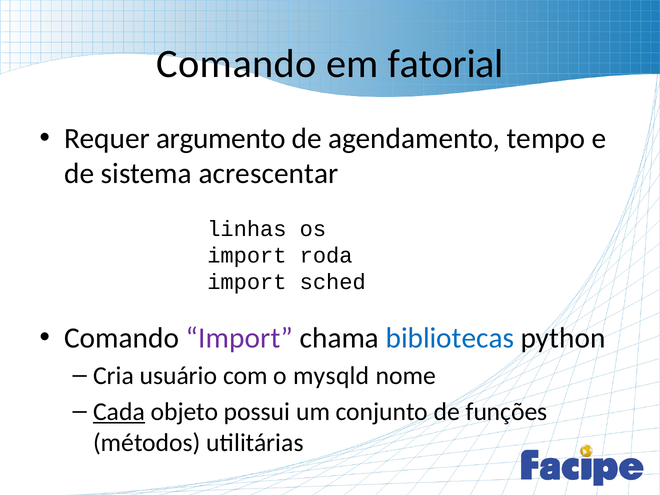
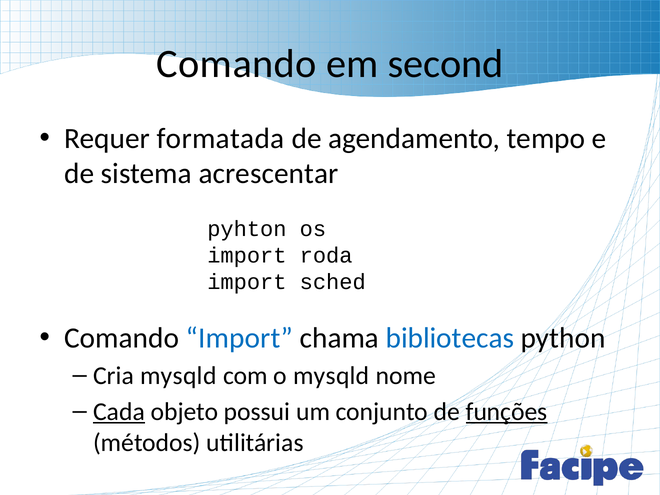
fatorial: fatorial -> second
argumento: argumento -> formatada
linhas: linhas -> pyhton
Import at (239, 338) colour: purple -> blue
Cria usuário: usuário -> mysqld
funções underline: none -> present
